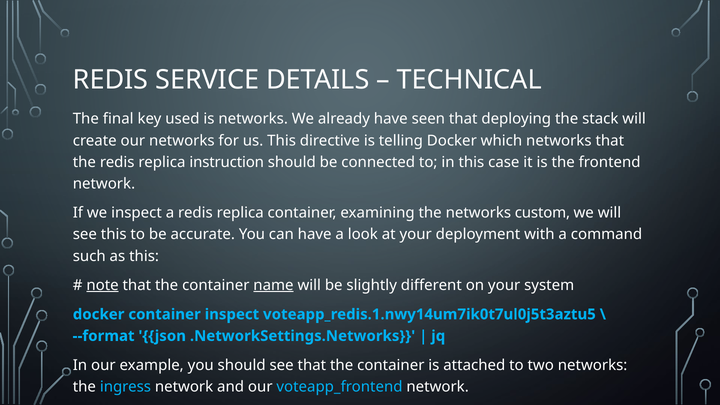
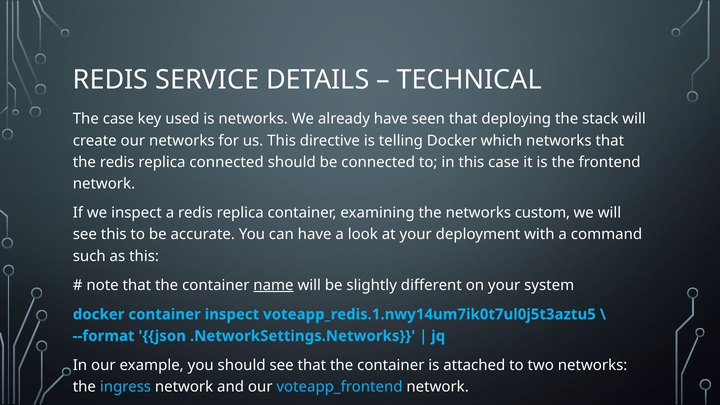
The final: final -> case
replica instruction: instruction -> connected
note underline: present -> none
